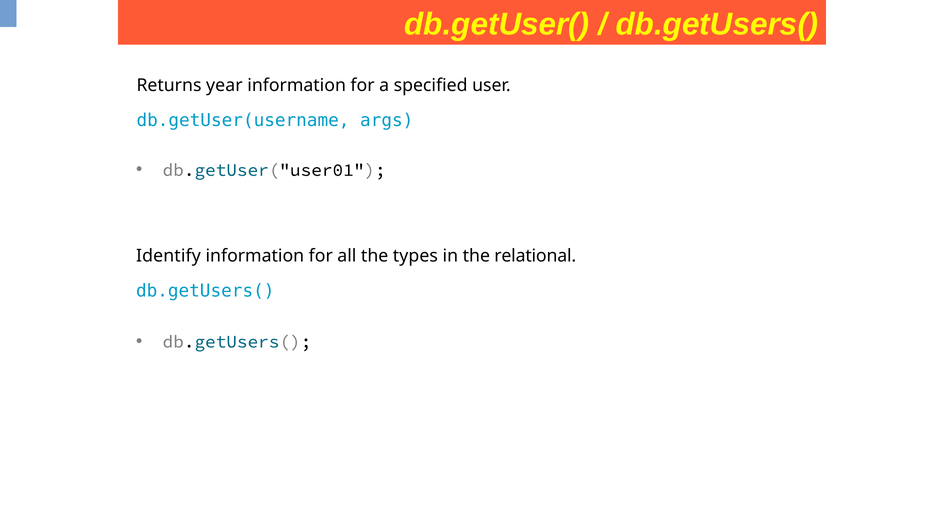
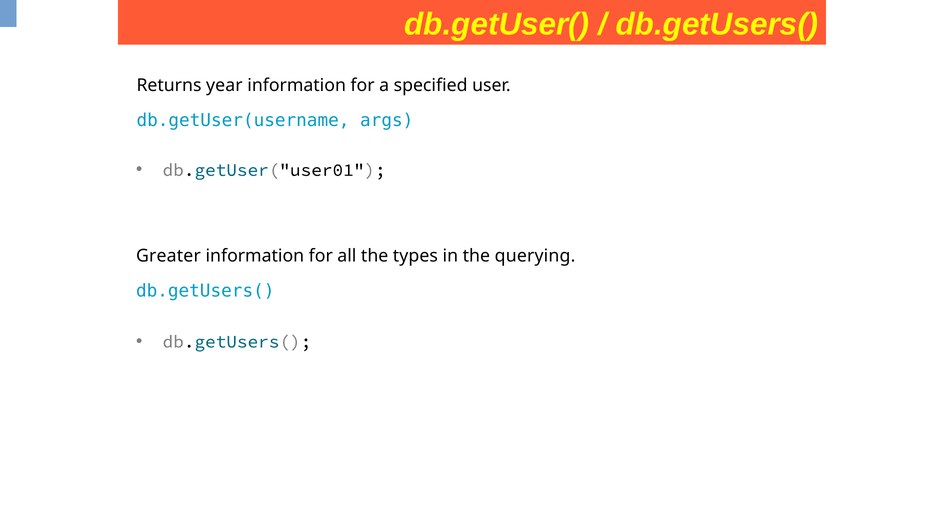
Identify: Identify -> Greater
relational: relational -> querying
